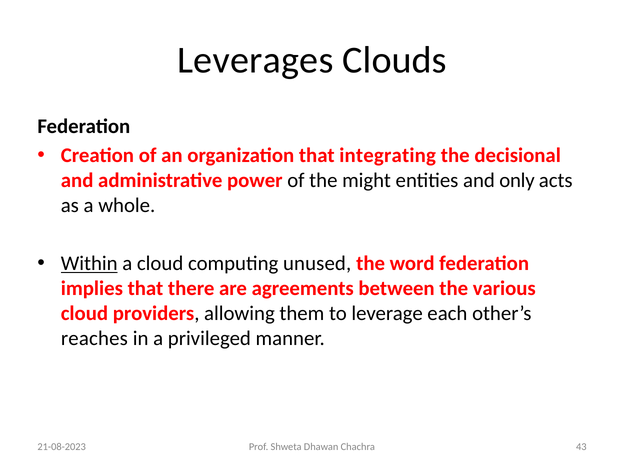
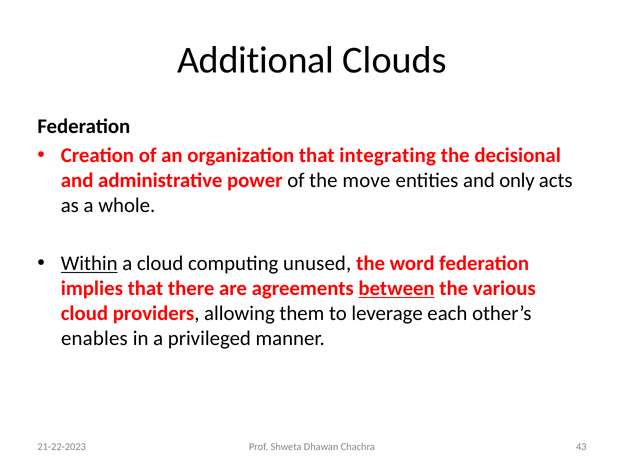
Leverages: Leverages -> Additional
might: might -> move
between underline: none -> present
reaches: reaches -> enables
21-08-2023: 21-08-2023 -> 21-22-2023
